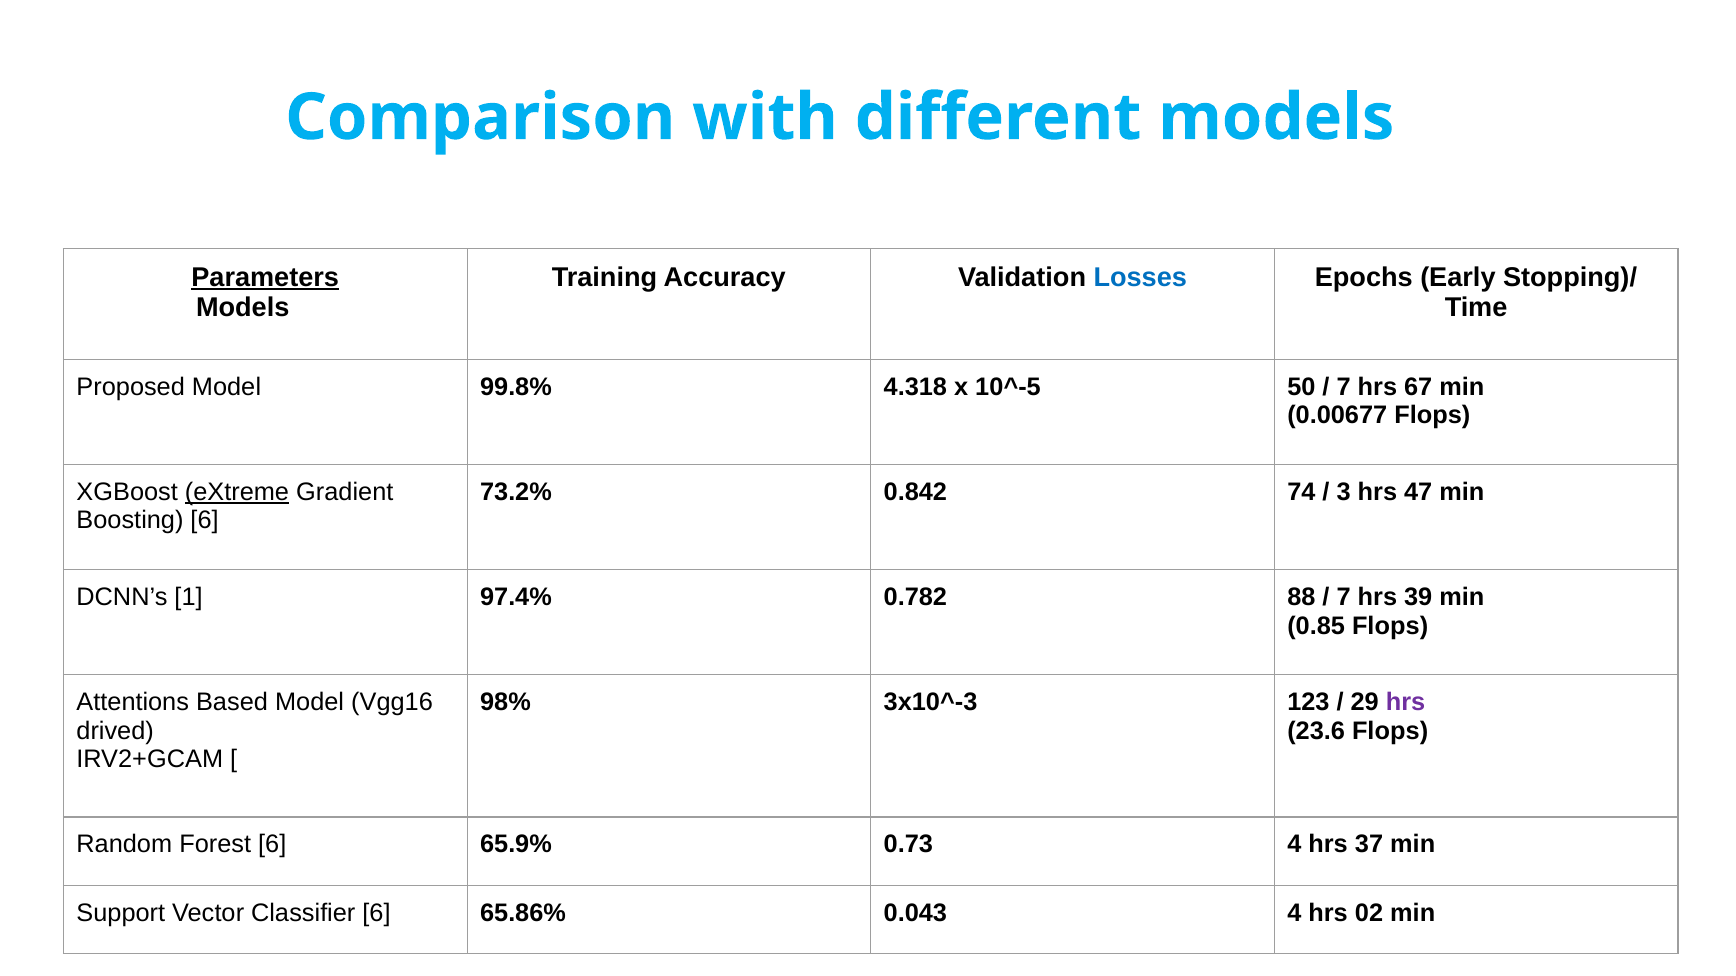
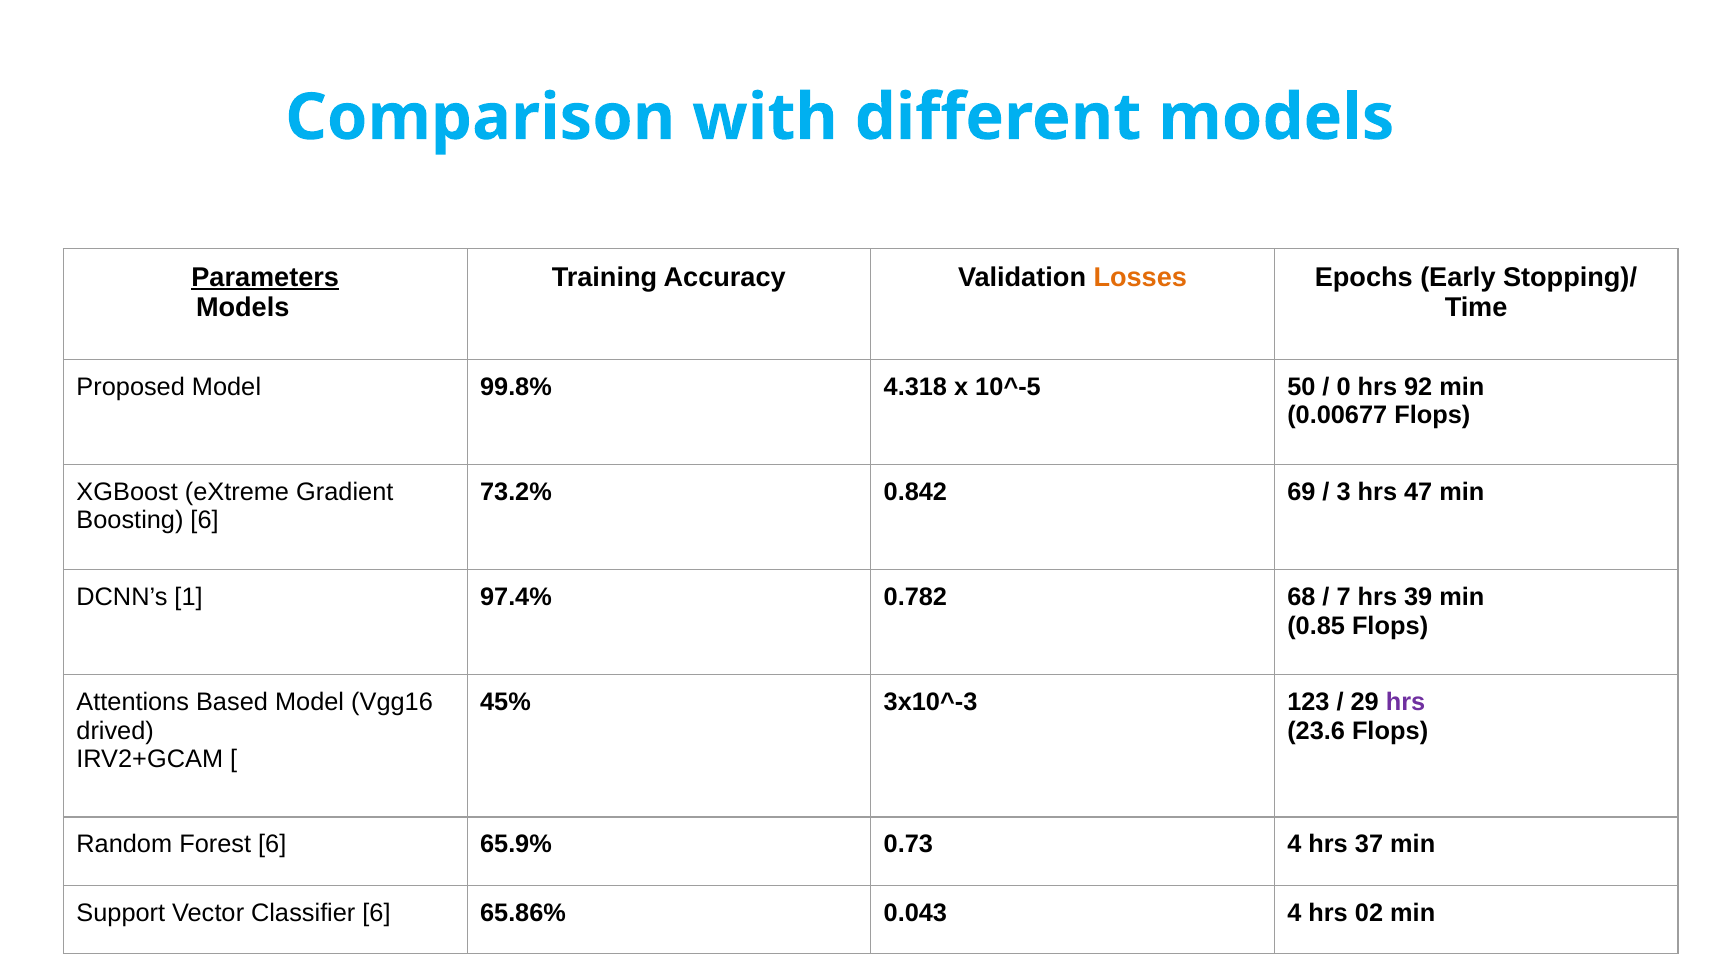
Losses colour: blue -> orange
7 at (1344, 387): 7 -> 0
67: 67 -> 92
eXtreme underline: present -> none
74: 74 -> 69
88: 88 -> 68
98%: 98% -> 45%
